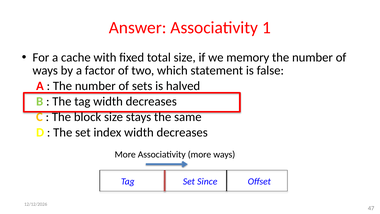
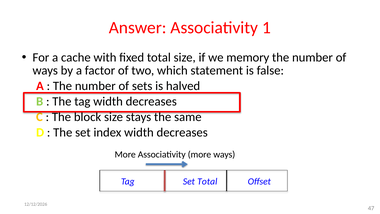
Set Since: Since -> Total
